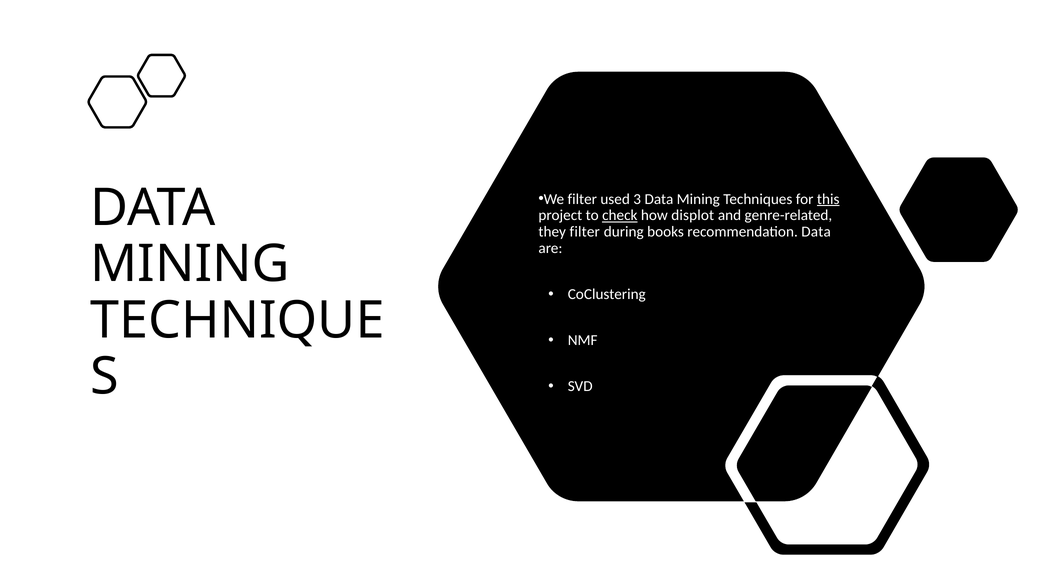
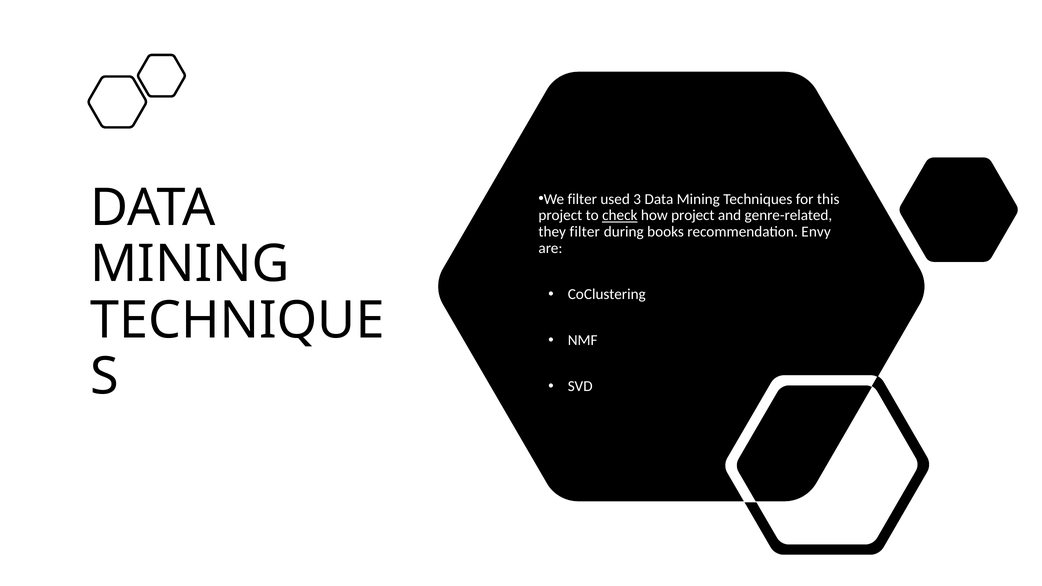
this underline: present -> none
how displot: displot -> project
recommendation Data: Data -> Envy
